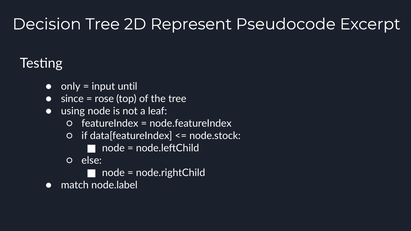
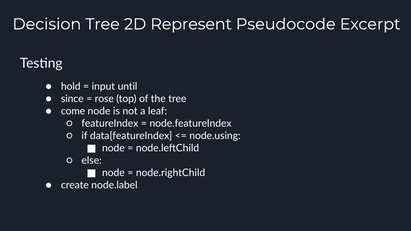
only: only -> hold
using: using -> come
node.stock: node.stock -> node.using
match: match -> create
